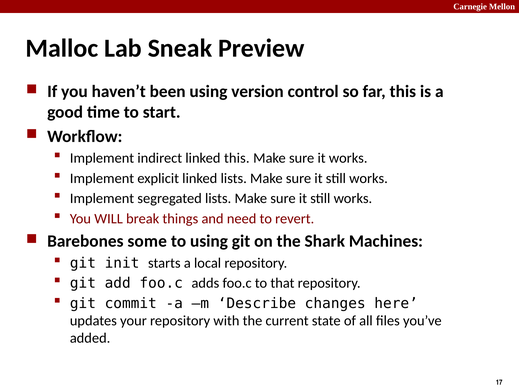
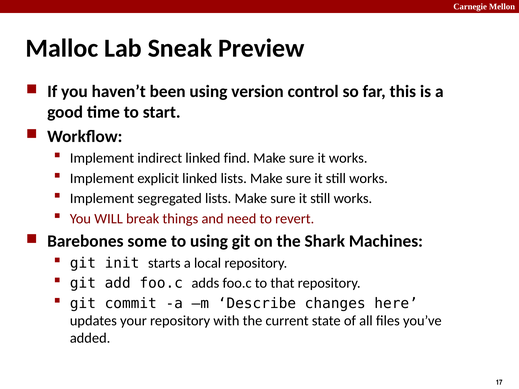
linked this: this -> find
